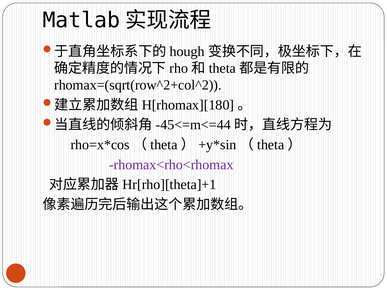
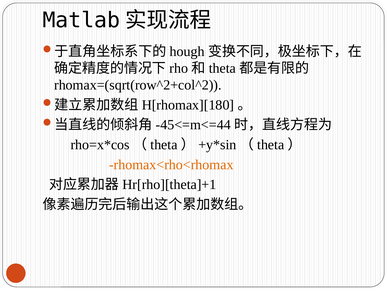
rhomax<rho<rhomax colour: purple -> orange
